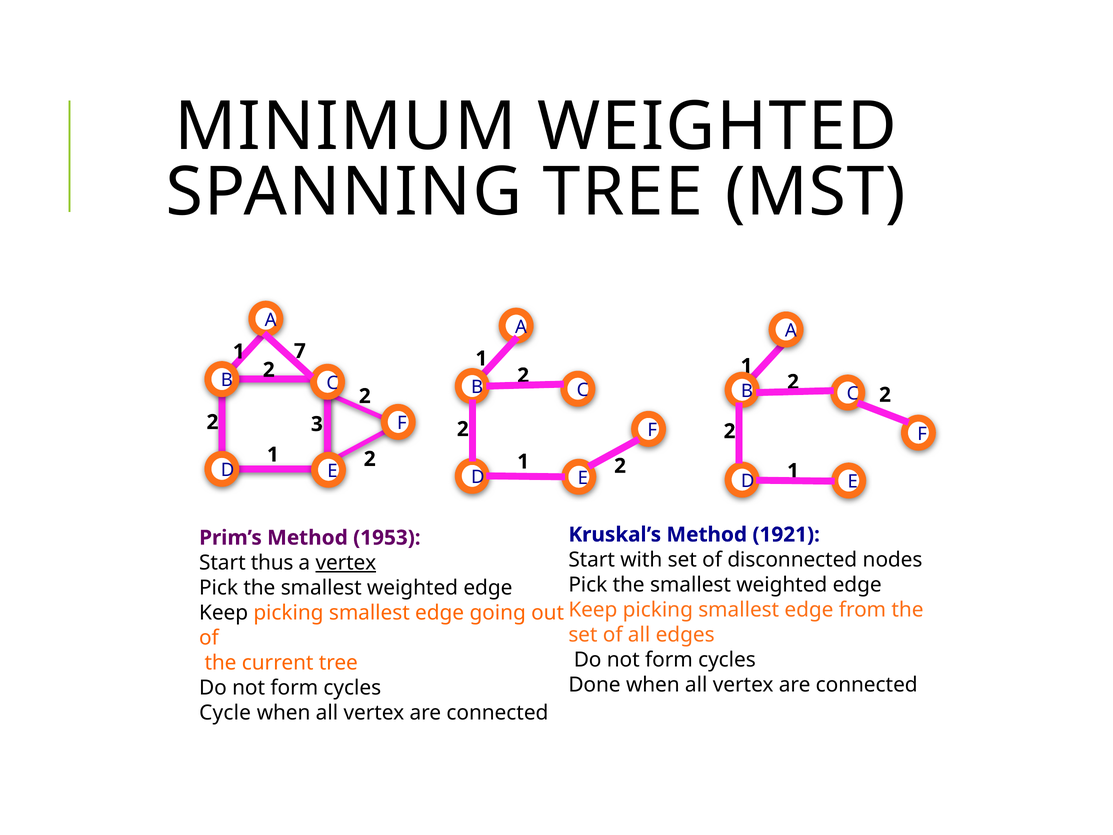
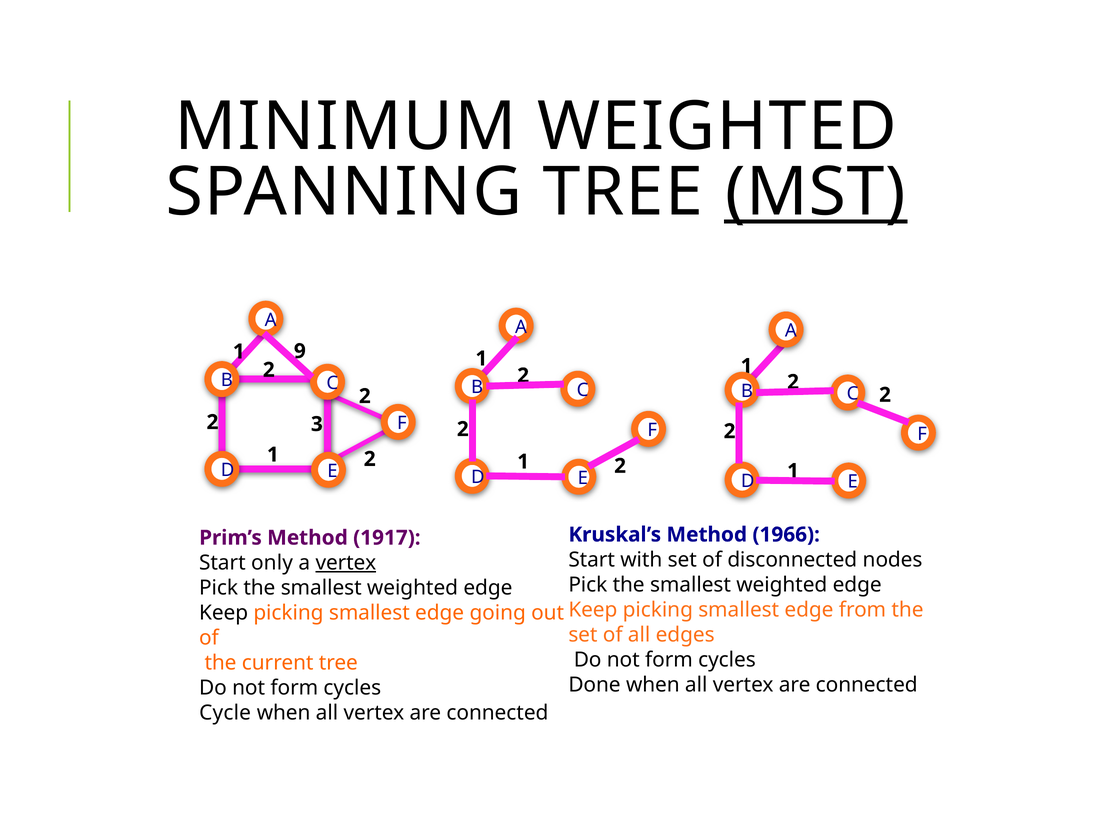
MST underline: none -> present
7: 7 -> 9
1921: 1921 -> 1966
1953: 1953 -> 1917
thus: thus -> only
